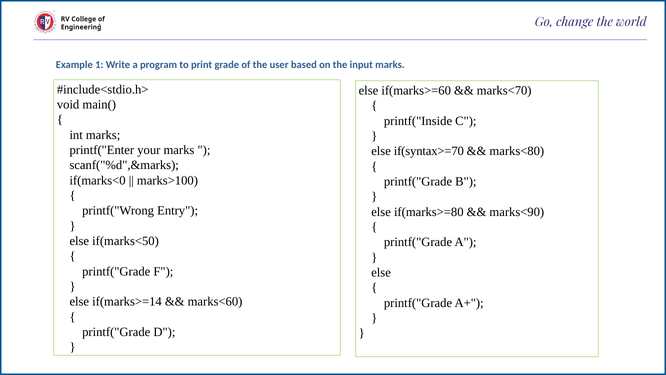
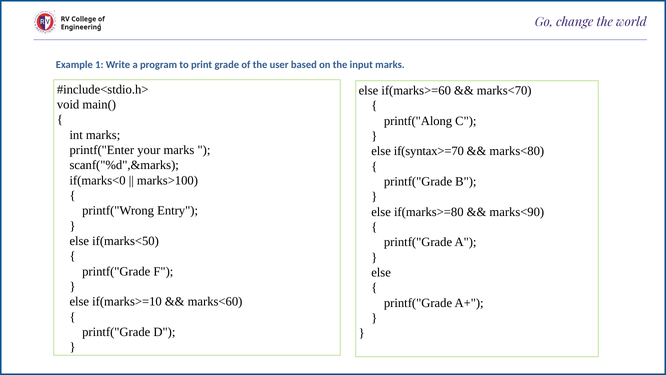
printf("Inside: printf("Inside -> printf("Along
if(marks>=14: if(marks>=14 -> if(marks>=10
